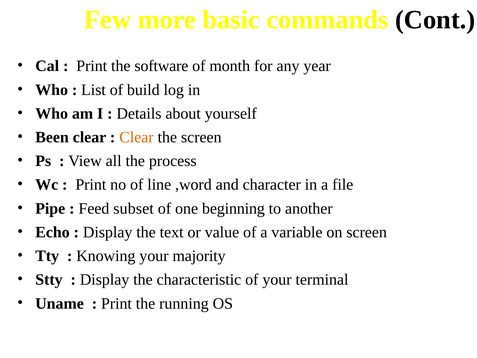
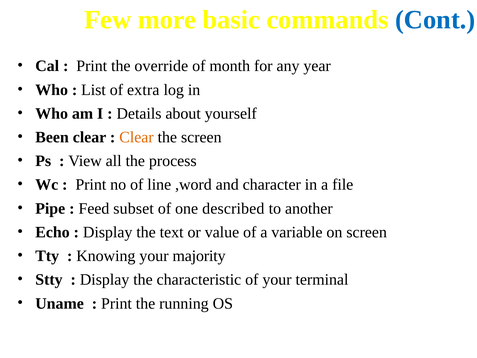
Cont colour: black -> blue
software: software -> override
build: build -> extra
beginning: beginning -> described
